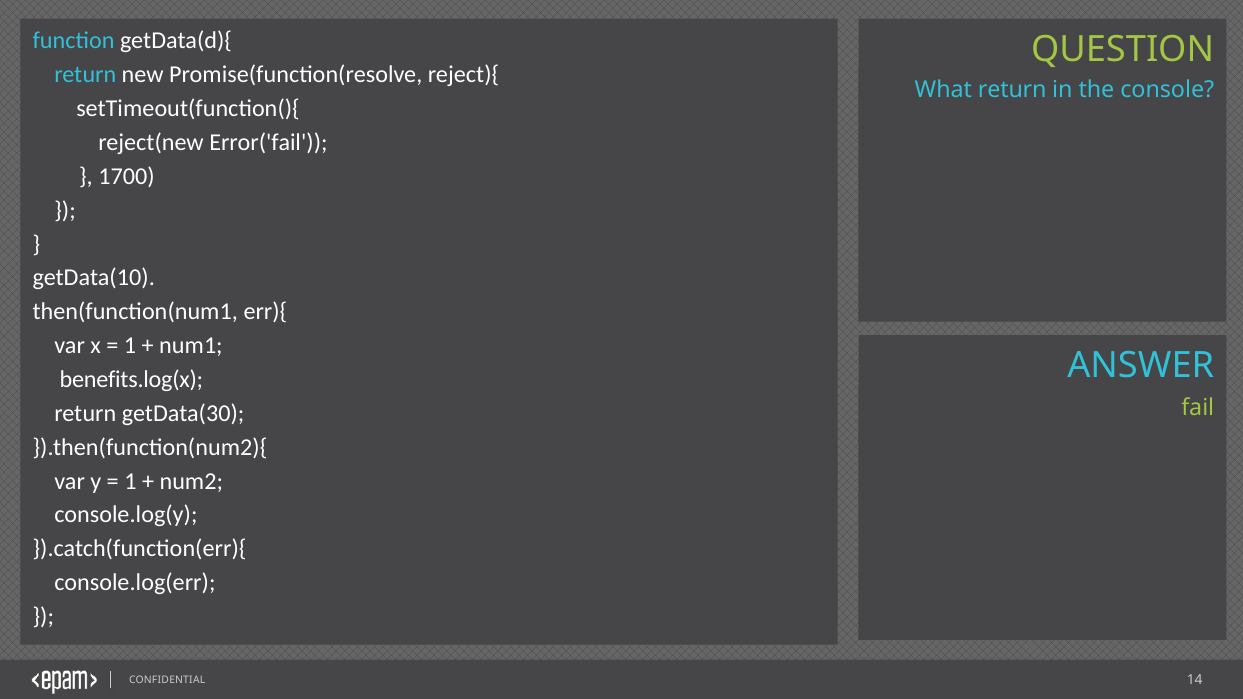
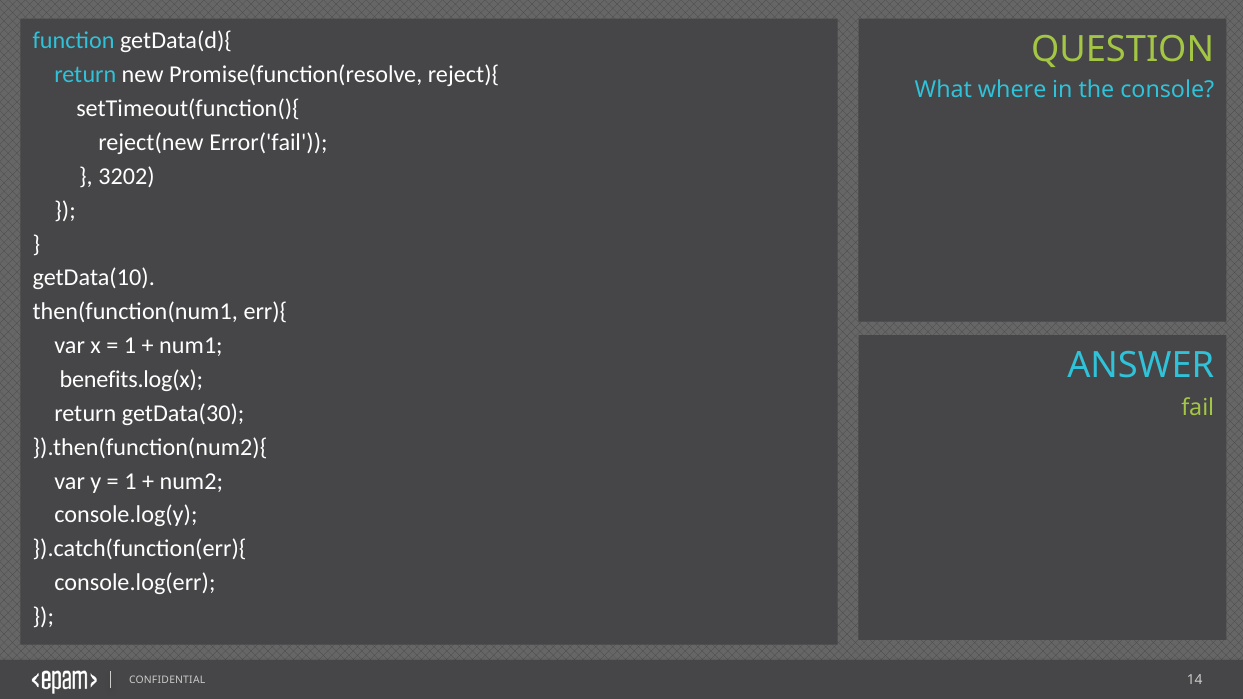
What return: return -> where
1700: 1700 -> 3202
